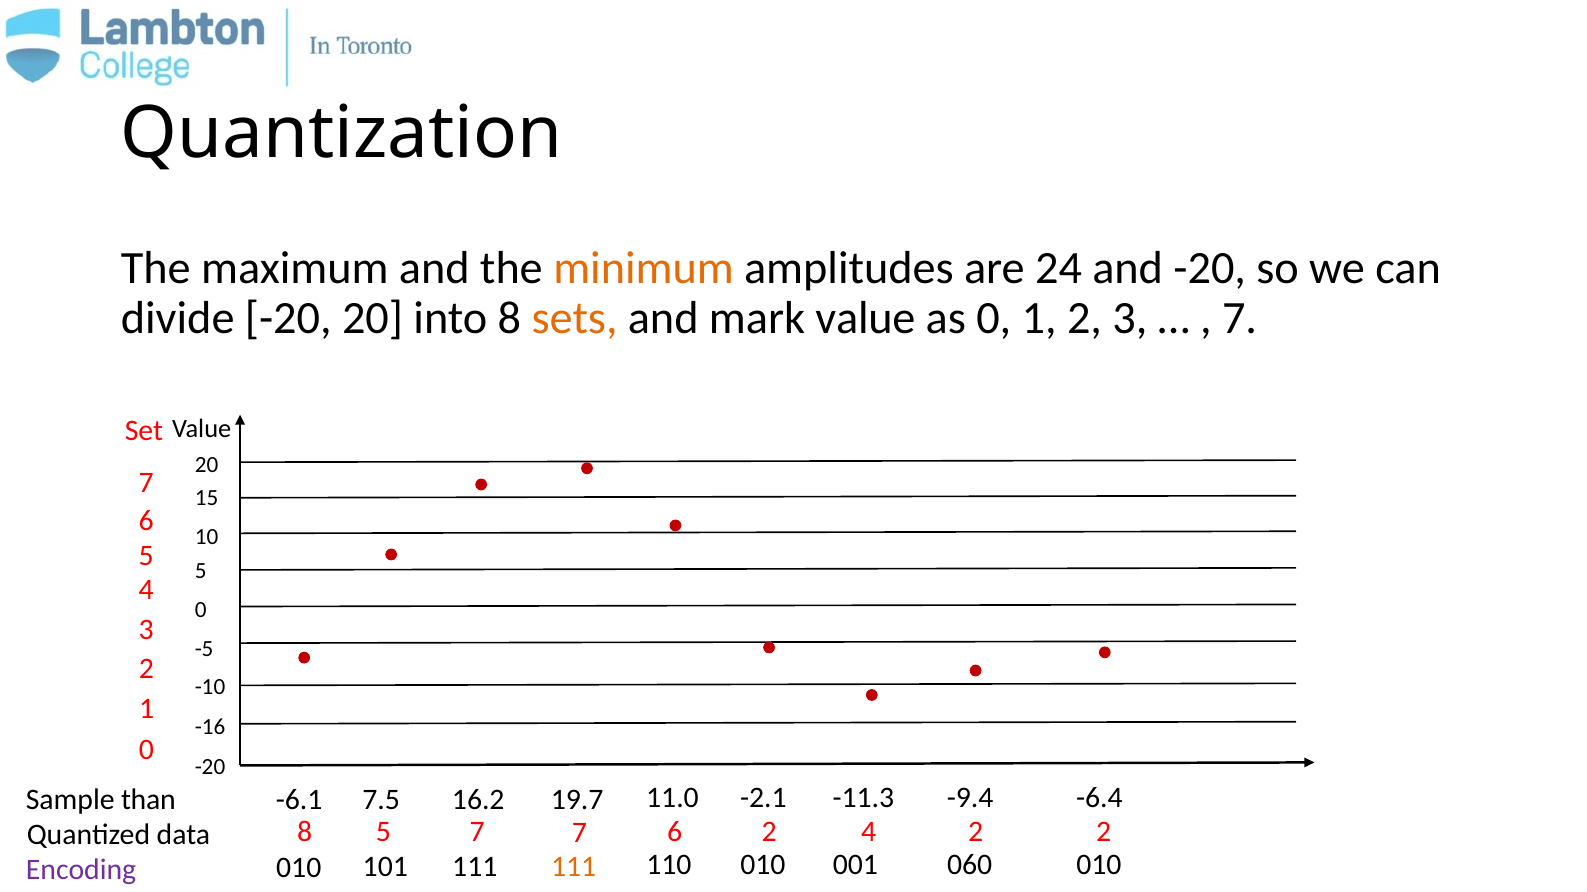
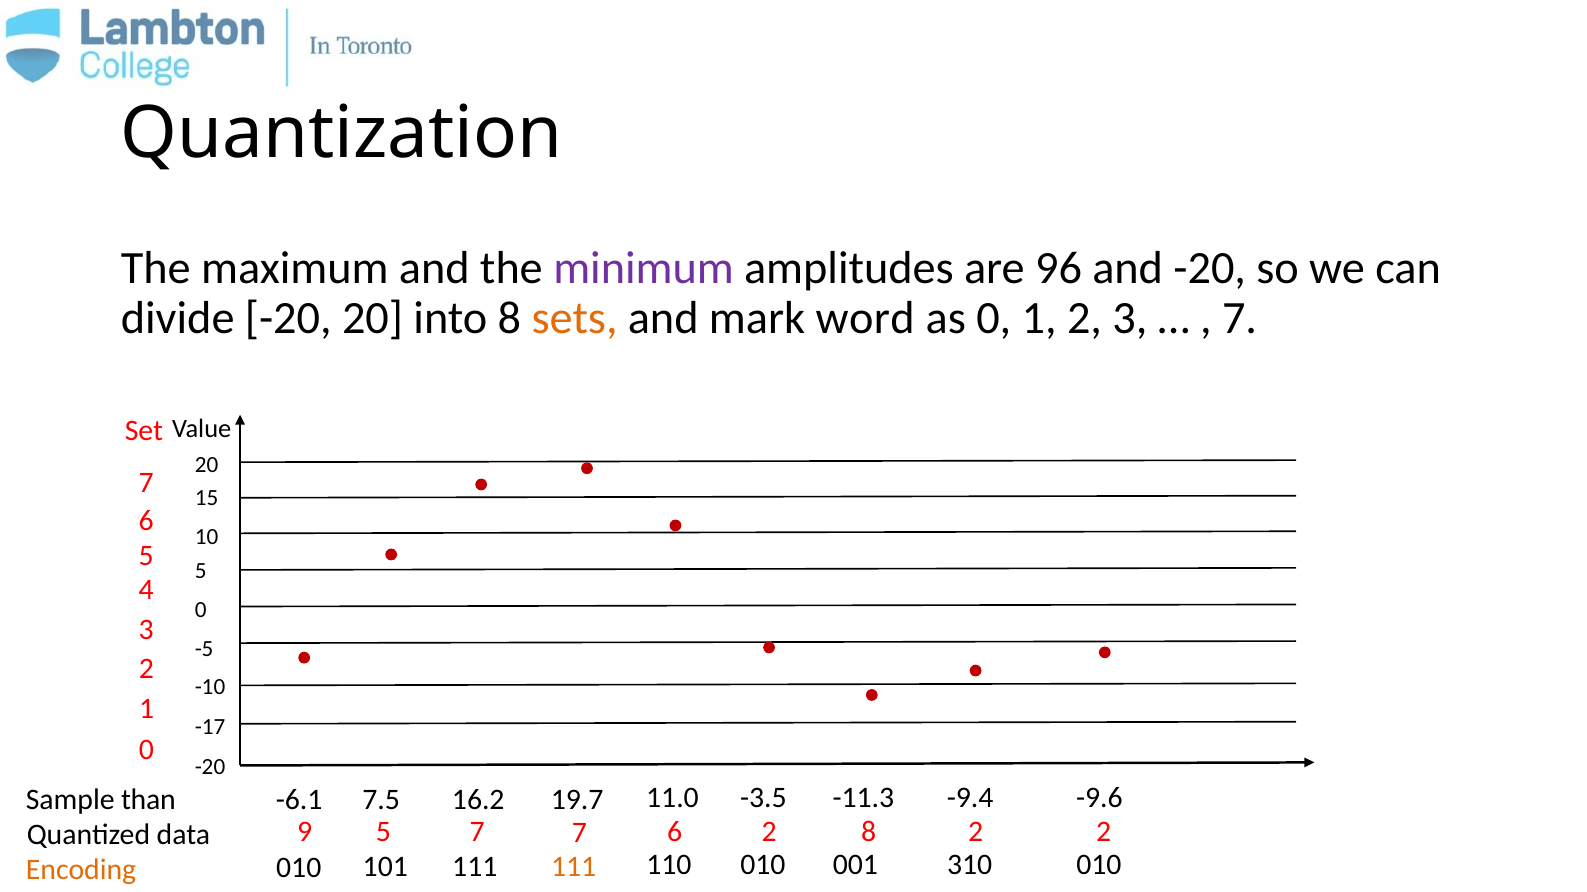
minimum colour: orange -> purple
24: 24 -> 96
mark value: value -> word
-16: -16 -> -17
-2.1: -2.1 -> -3.5
-6.4: -6.4 -> -9.6
data 8: 8 -> 9
2 4: 4 -> 8
Encoding colour: purple -> orange
060: 060 -> 310
